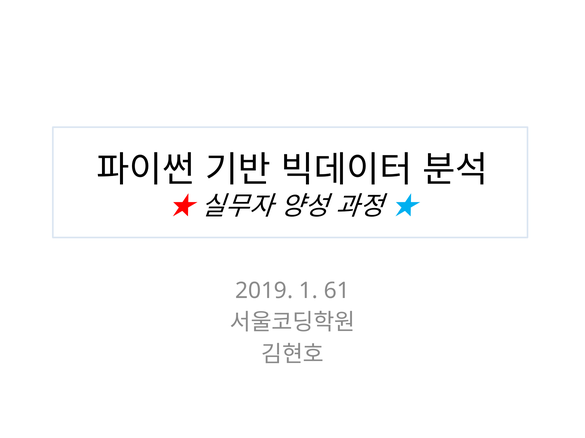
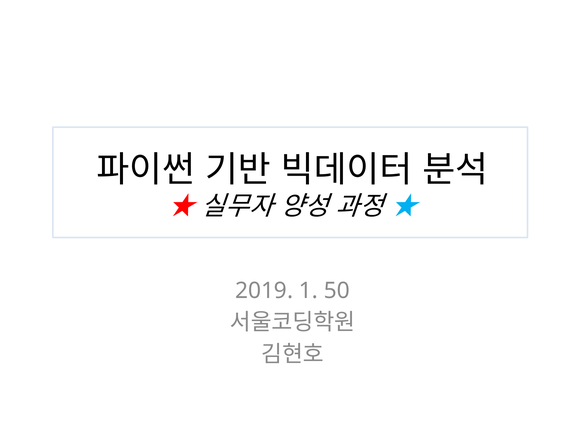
61: 61 -> 50
